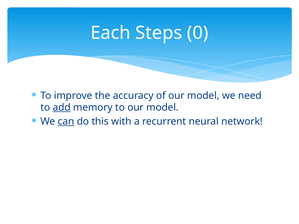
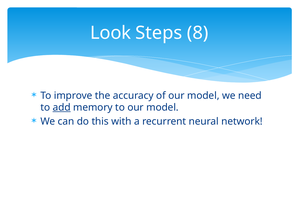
Each: Each -> Look
0: 0 -> 8
can underline: present -> none
